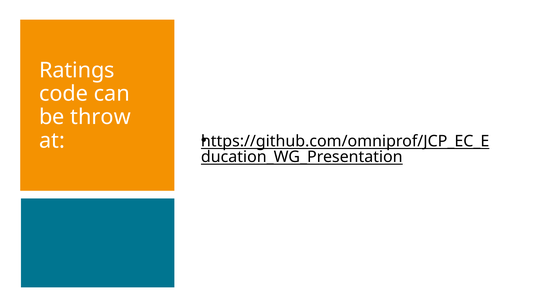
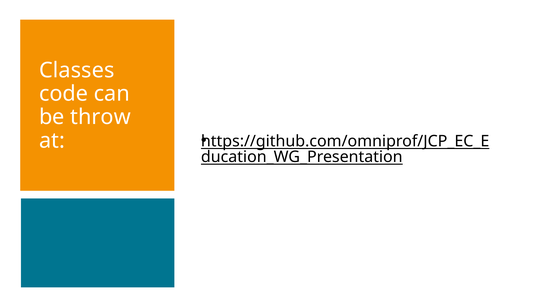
Ratings: Ratings -> Classes
